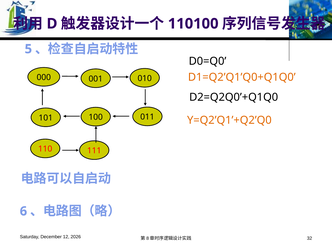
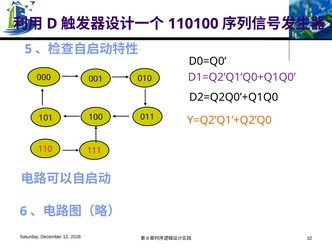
D1=Q2’Q1’Q0+Q1Q0 colour: orange -> purple
